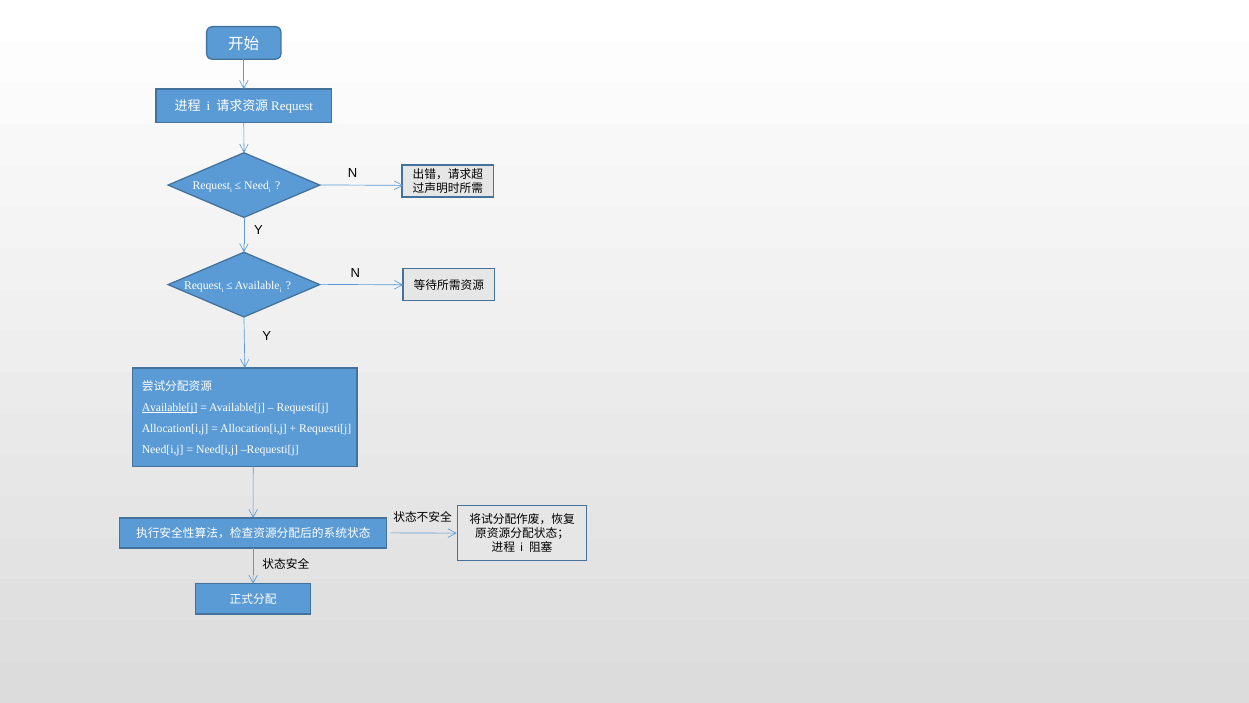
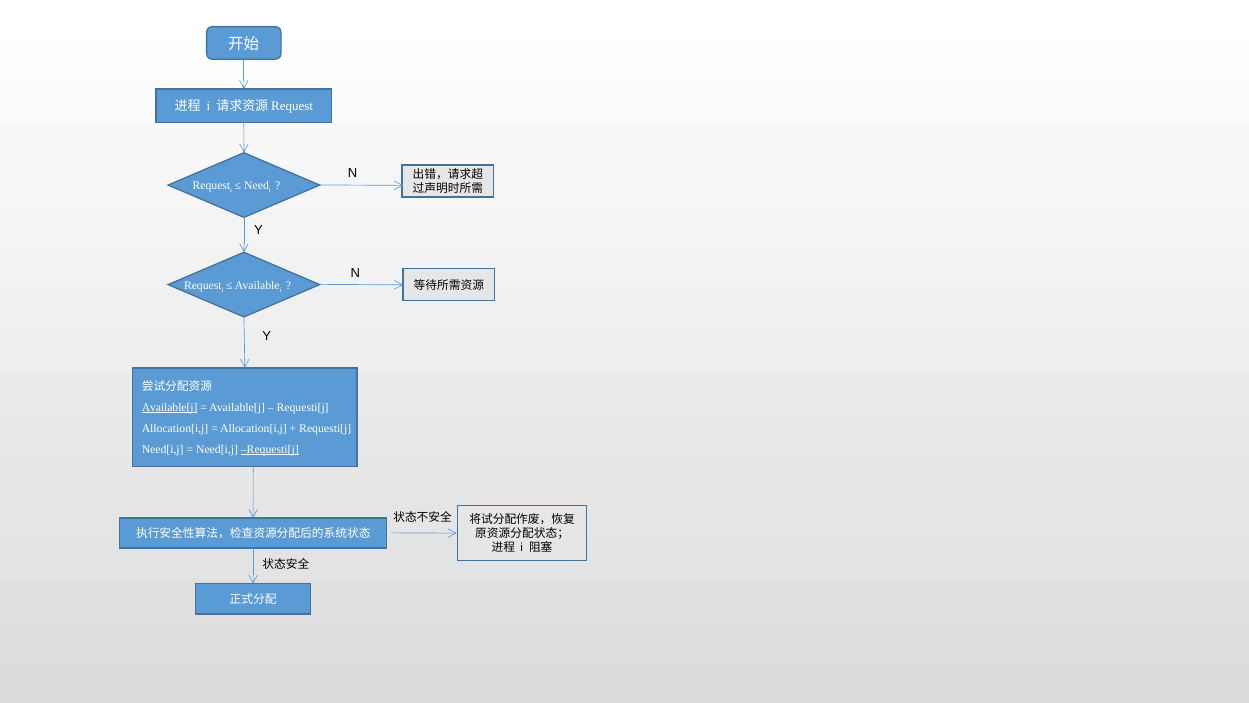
Requesti[j at (270, 449) underline: none -> present
